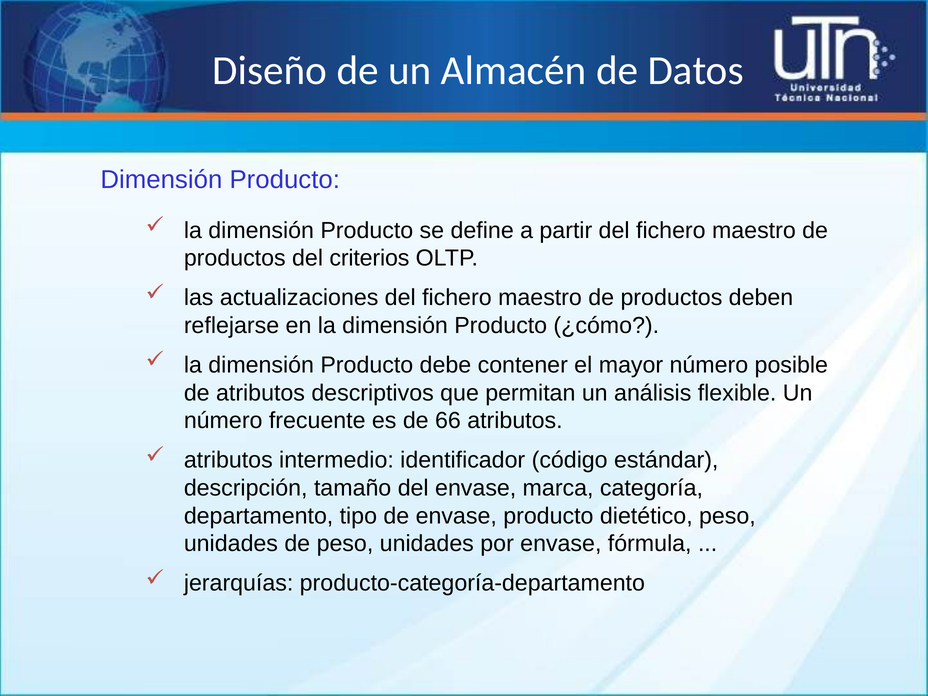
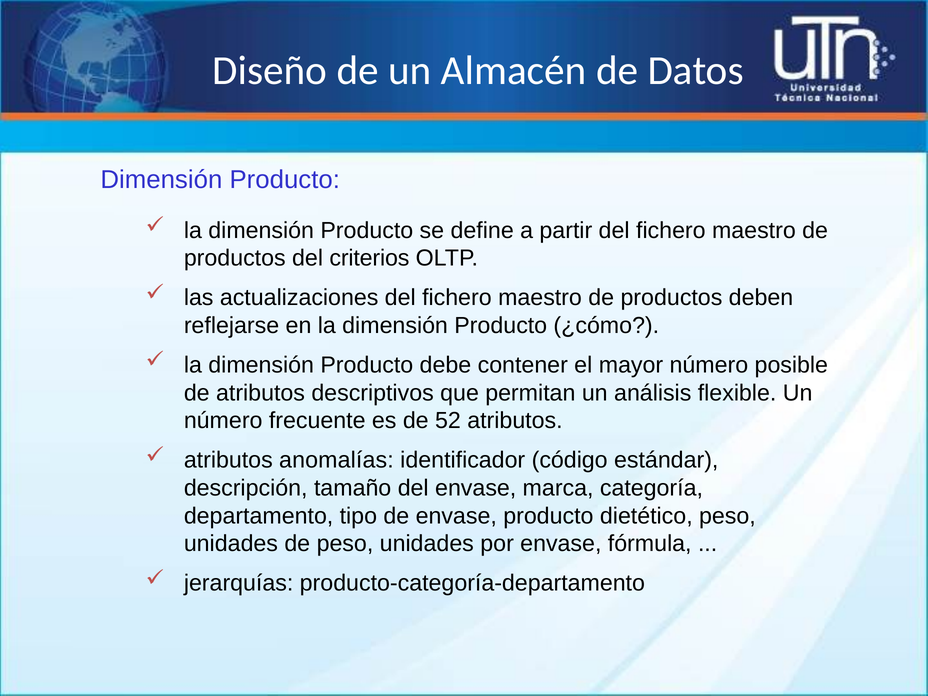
66: 66 -> 52
intermedio: intermedio -> anomalías
